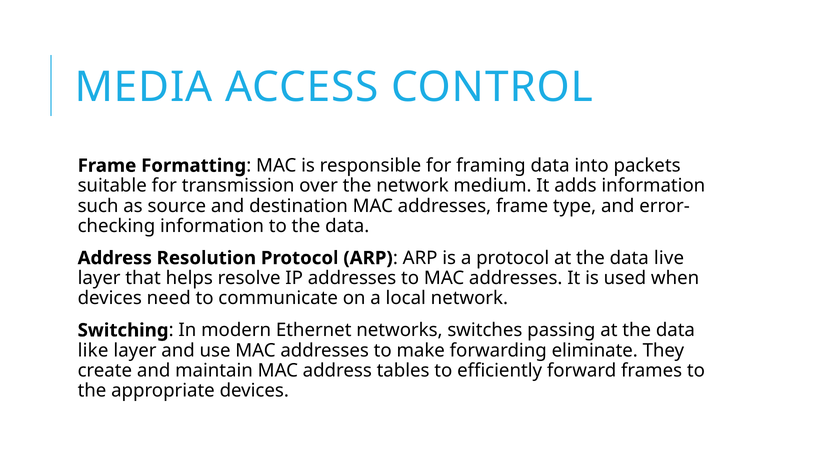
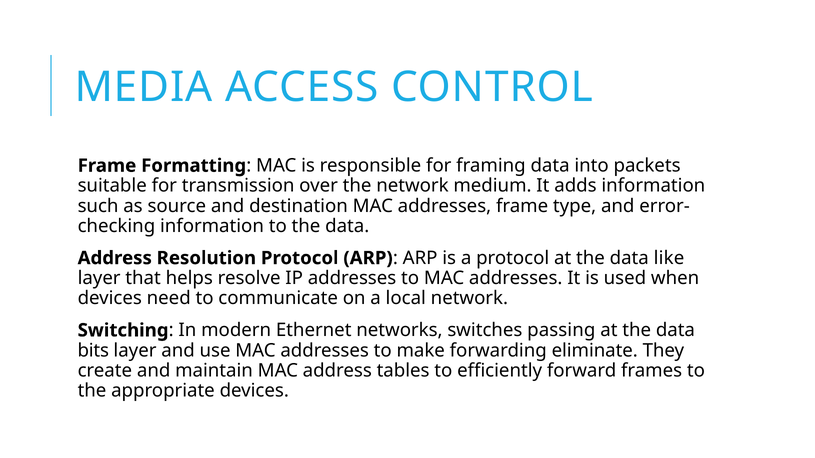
live: live -> like
like: like -> bits
